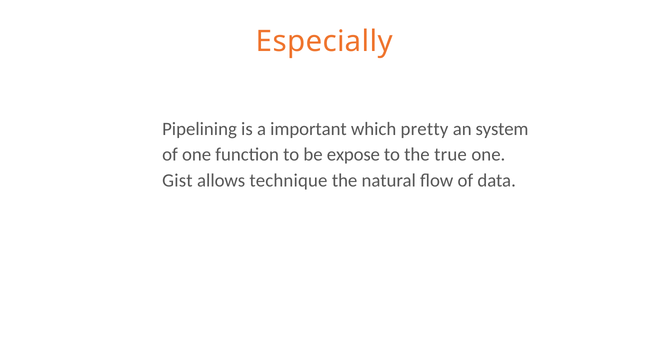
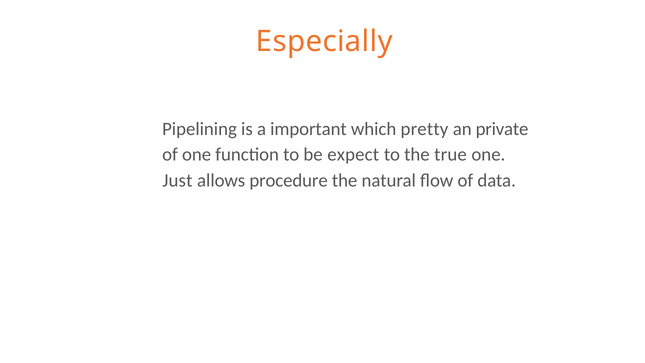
system: system -> private
expose: expose -> expect
Gist: Gist -> Just
technique: technique -> procedure
